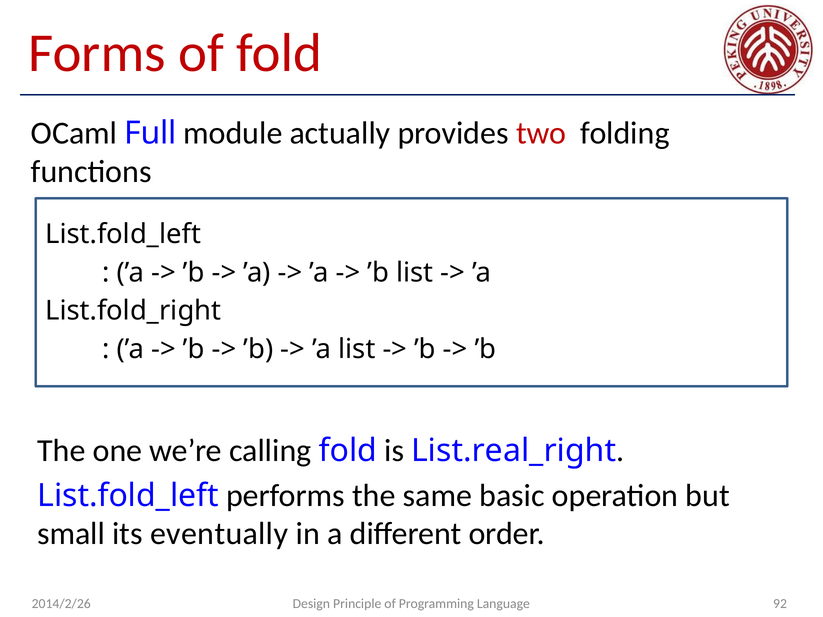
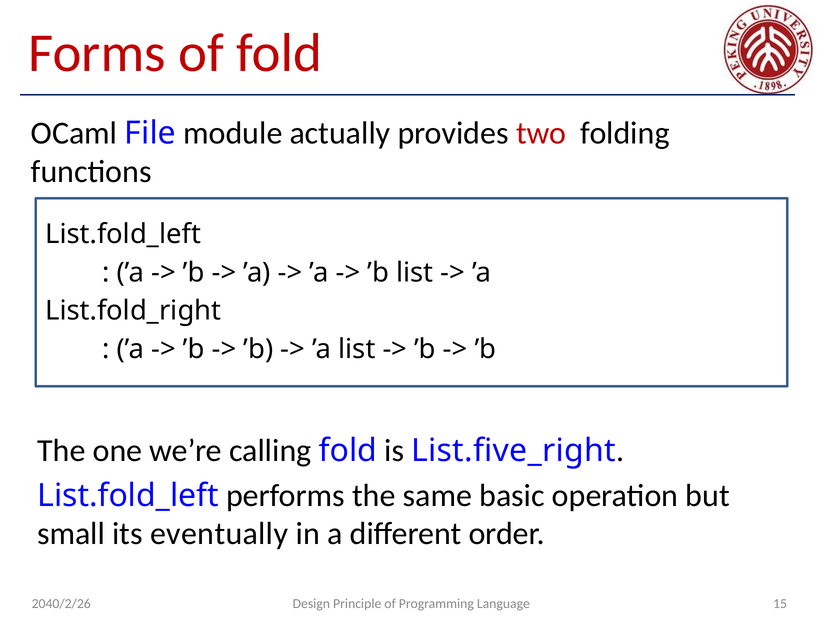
Full: Full -> File
List.real_right: List.real_right -> List.five_right
92: 92 -> 15
2014/2/26: 2014/2/26 -> 2040/2/26
